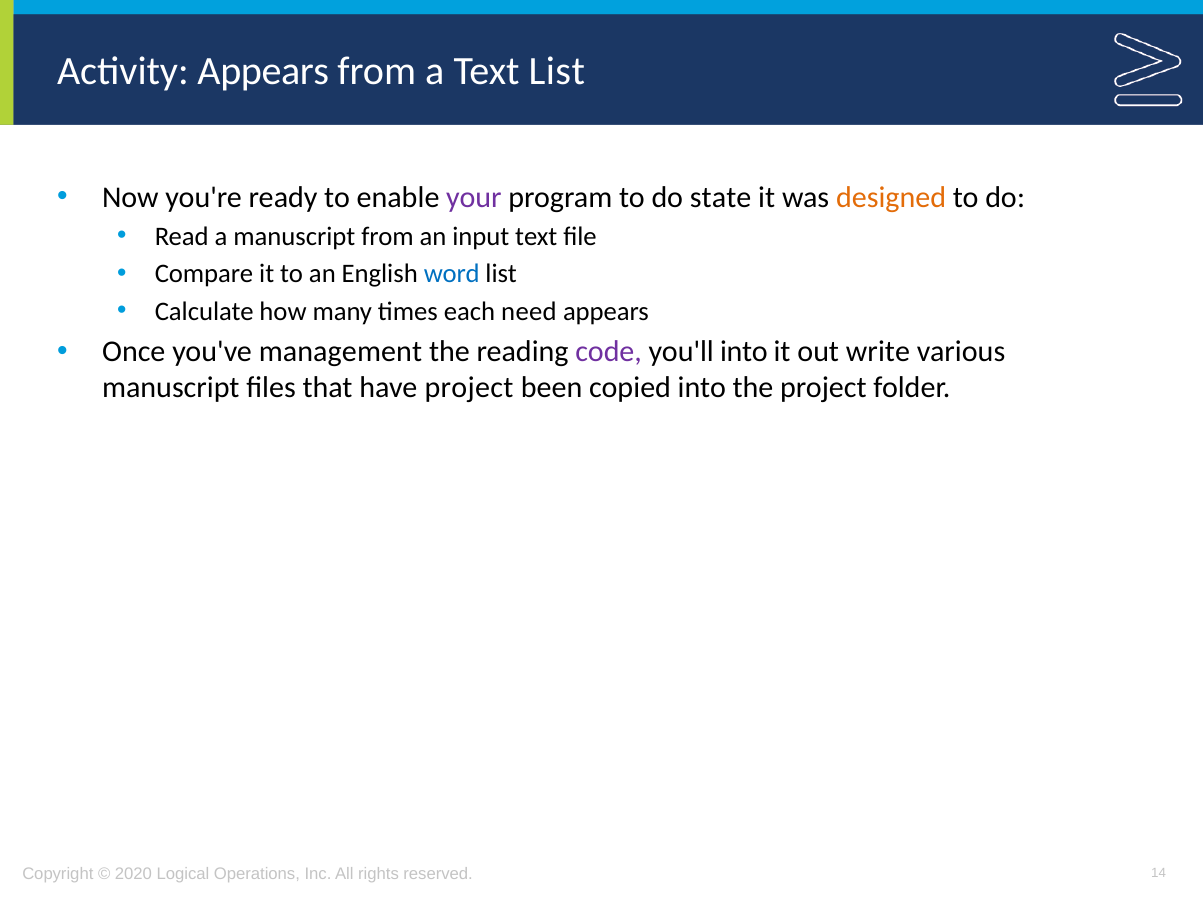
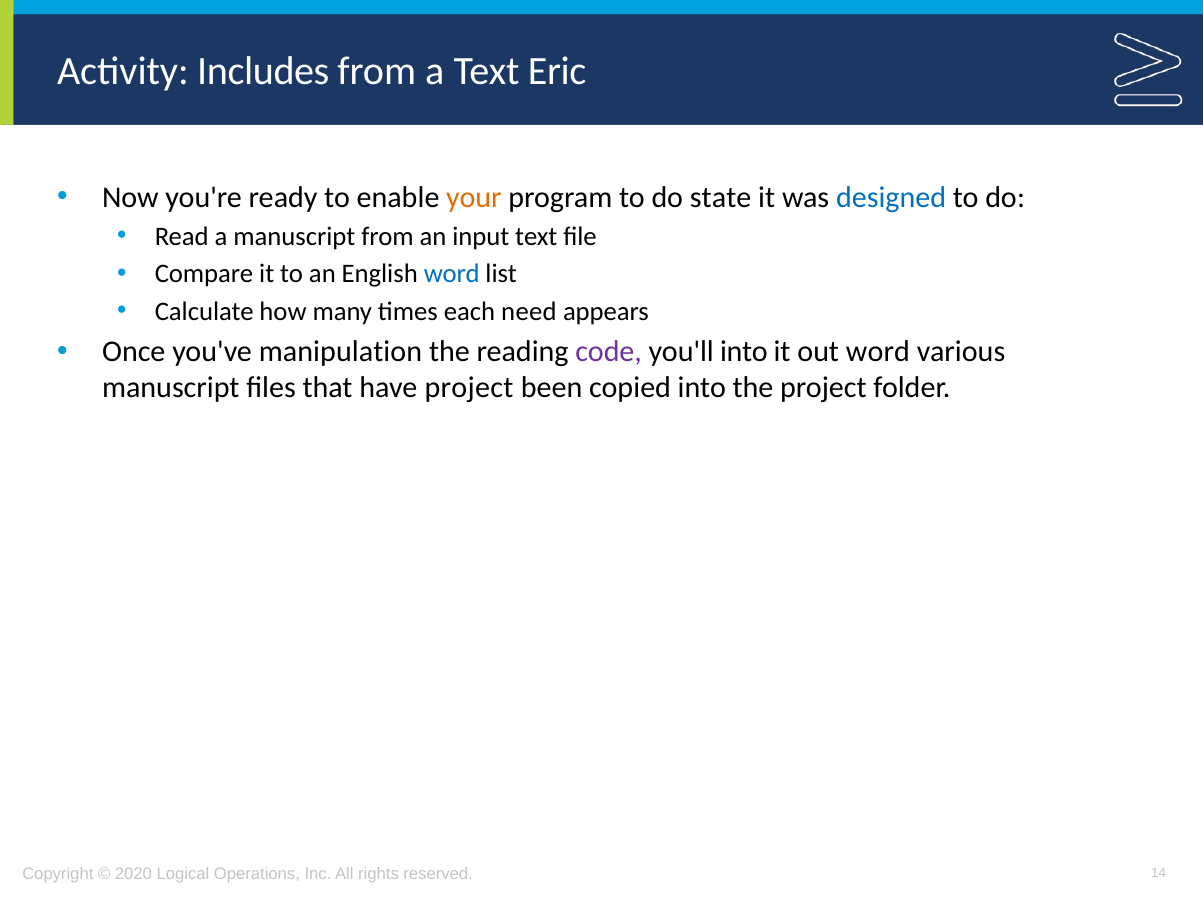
Activity Appears: Appears -> Includes
Text List: List -> Eric
your colour: purple -> orange
designed colour: orange -> blue
management: management -> manipulation
out write: write -> word
